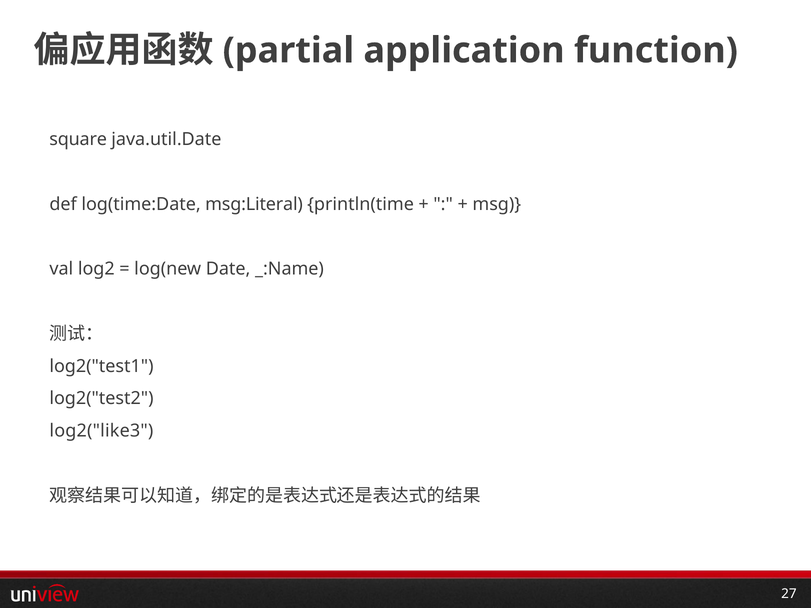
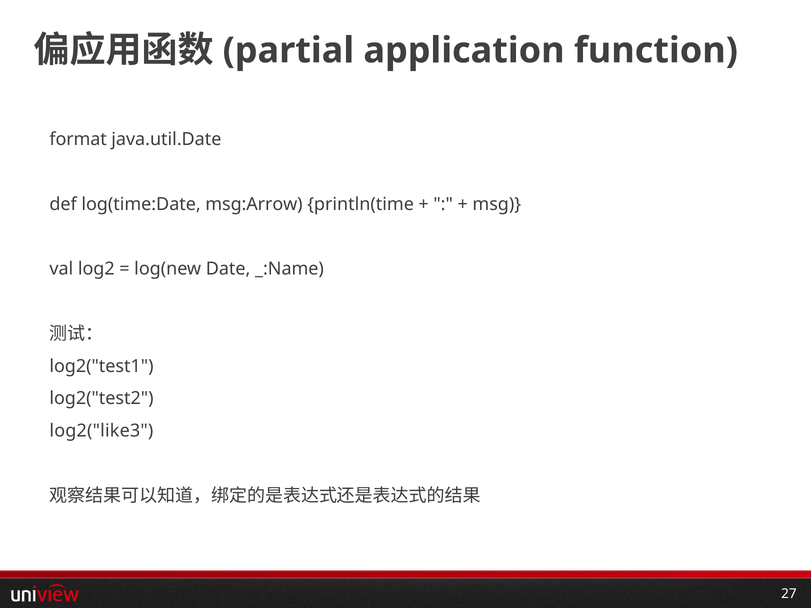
square: square -> format
msg:Literal: msg:Literal -> msg:Arrow
